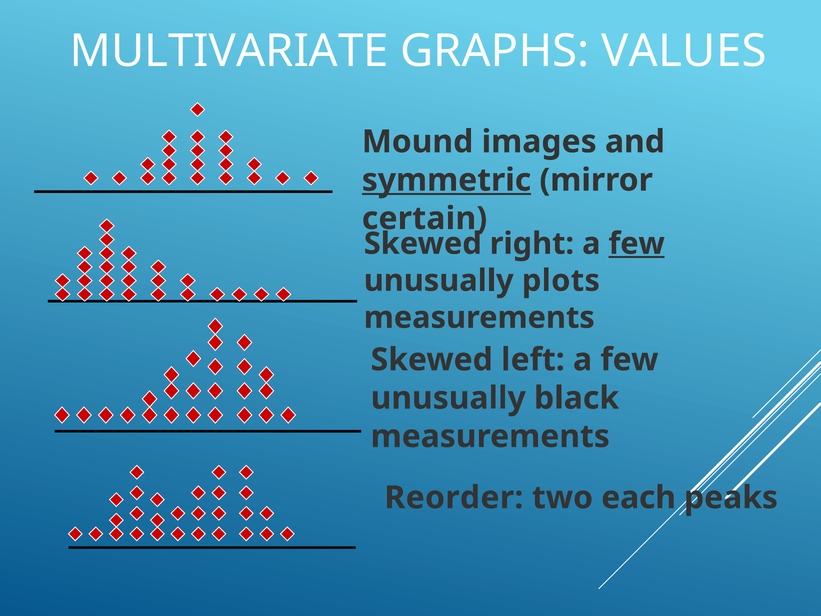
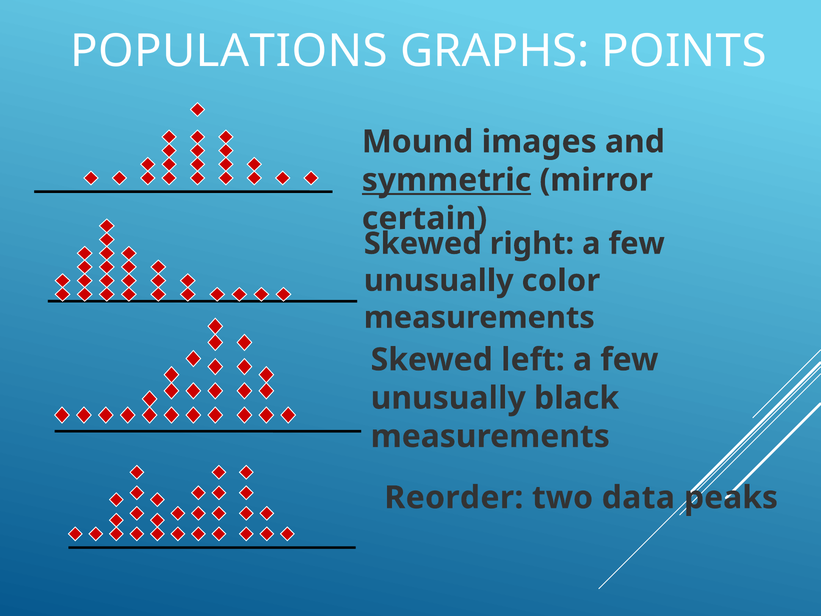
MULTIVARIATE: MULTIVARIATE -> POPULATIONS
VALUES: VALUES -> POINTS
few at (637, 244) underline: present -> none
plots: plots -> color
each: each -> data
